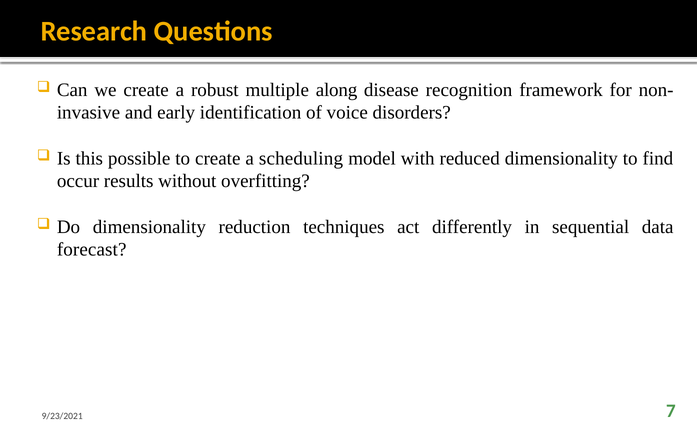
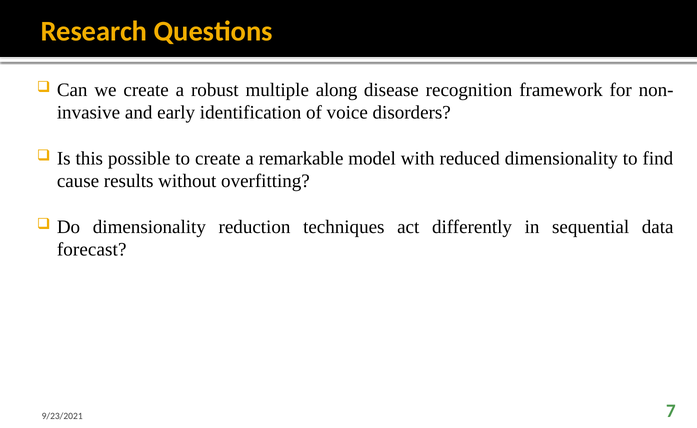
scheduling: scheduling -> remarkable
occur: occur -> cause
